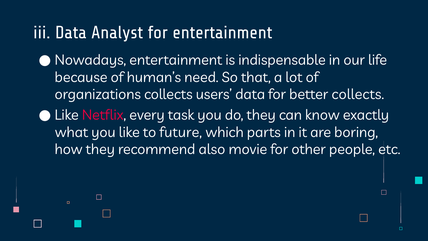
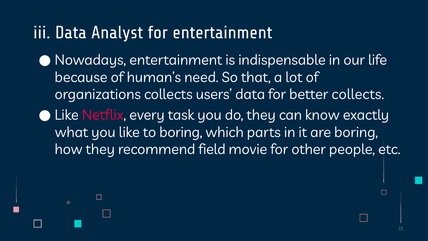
to future: future -> boring
also: also -> field
